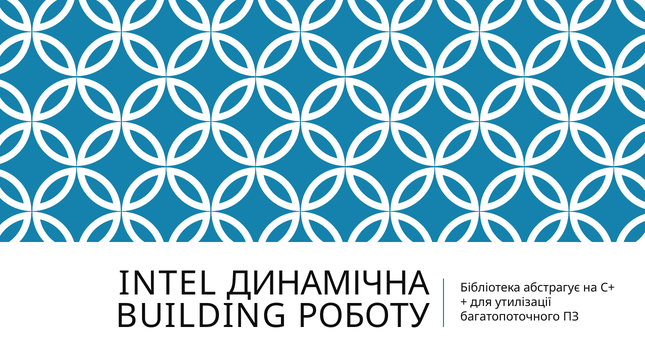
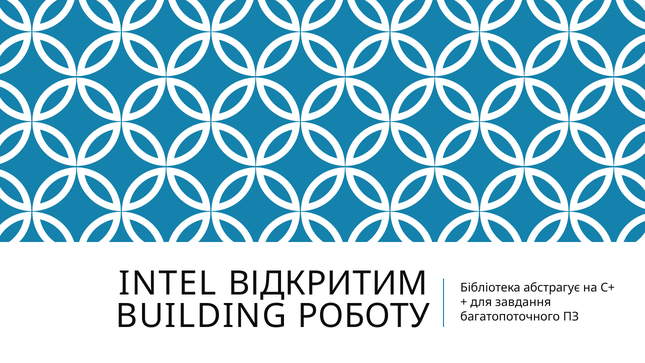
ДИНАМІЧНА: ДИНАМІЧНА -> ВІДКРИТИМ
утилізації: утилізації -> завдання
